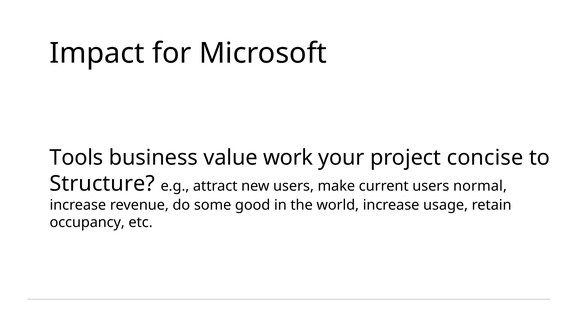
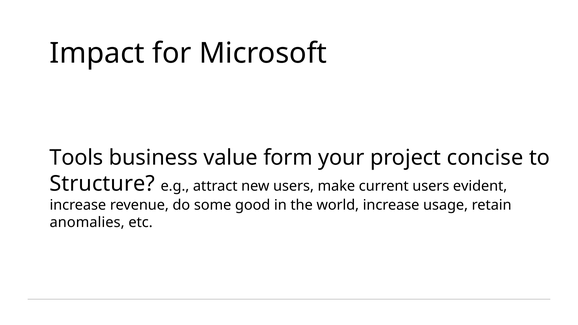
work: work -> form
normal: normal -> evident
occupancy: occupancy -> anomalies
